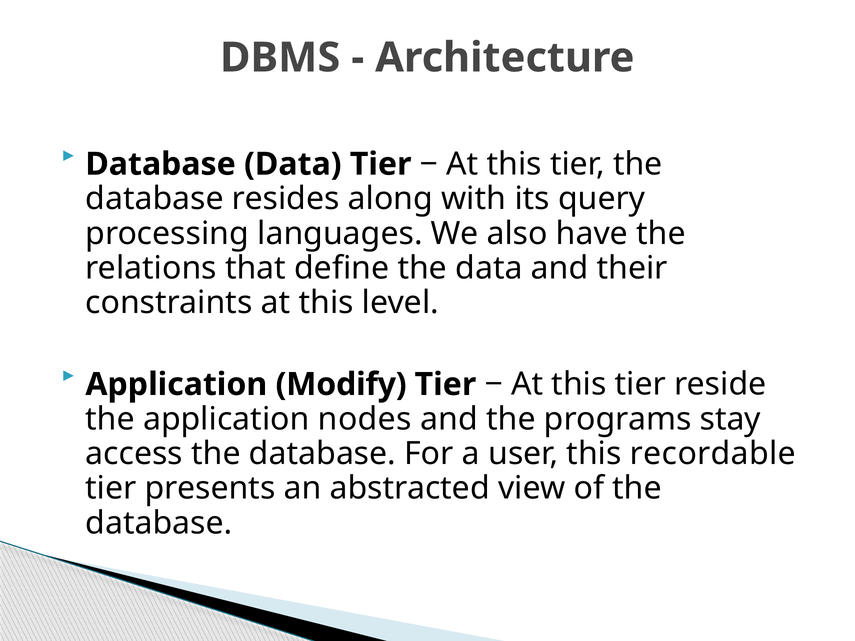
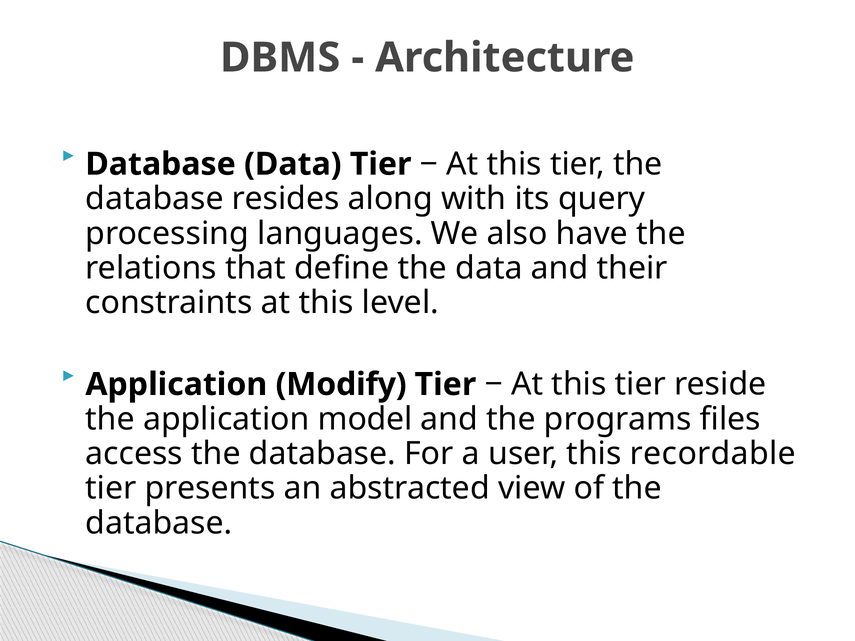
nodes: nodes -> model
stay: stay -> files
